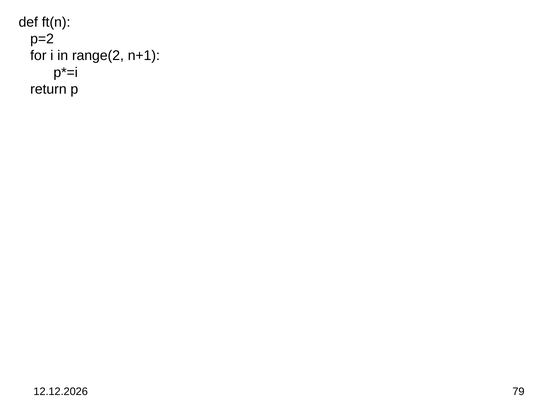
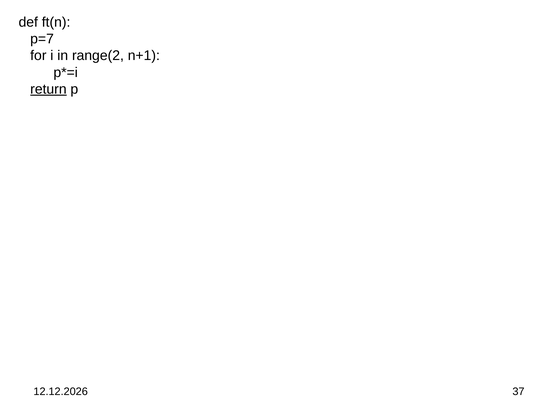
p=2: p=2 -> p=7
return underline: none -> present
79: 79 -> 37
